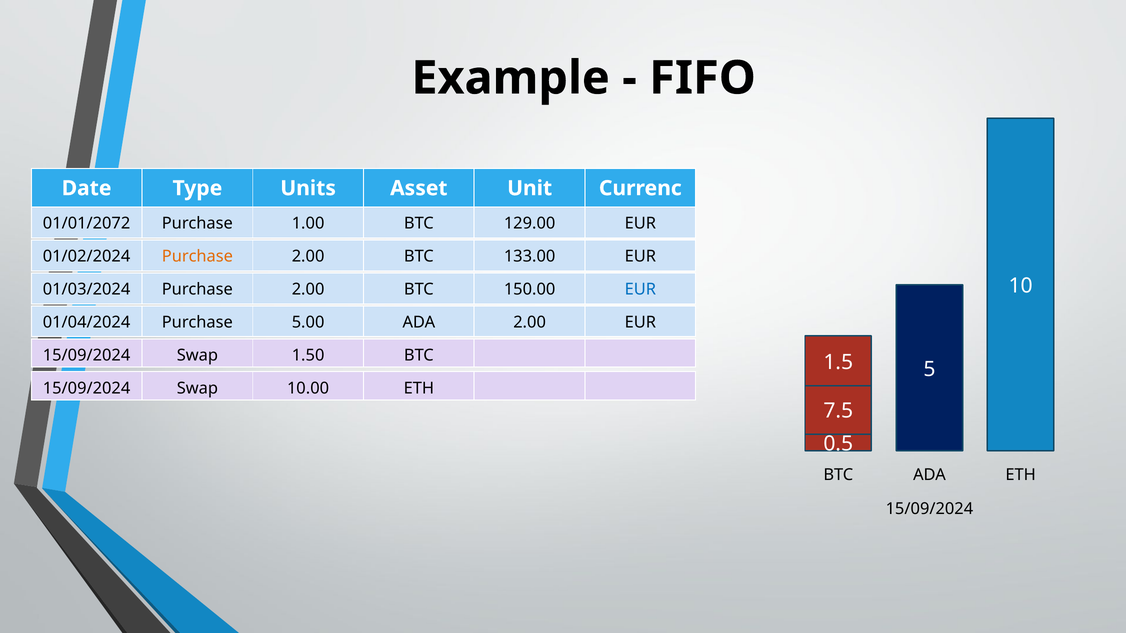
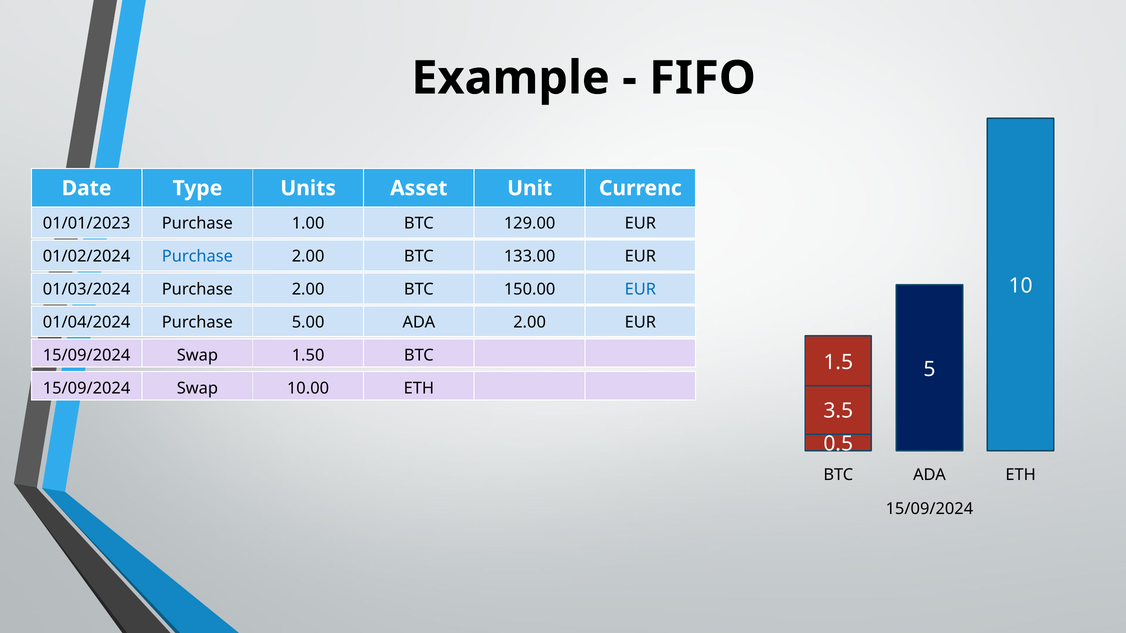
01/01/2072: 01/01/2072 -> 01/01/2023
Purchase at (197, 257) colour: orange -> blue
7.5: 7.5 -> 3.5
